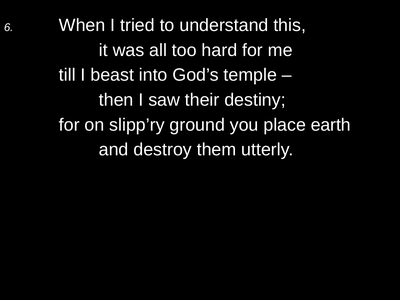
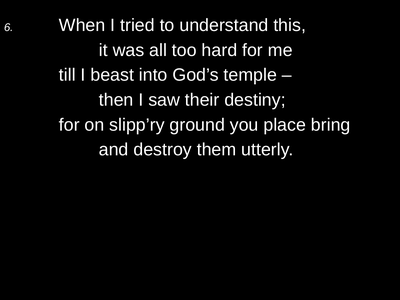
earth: earth -> bring
